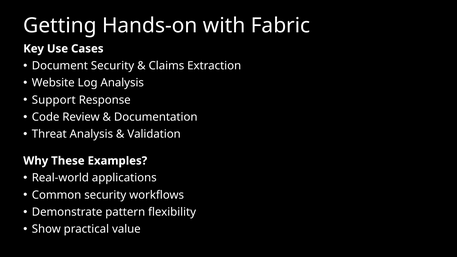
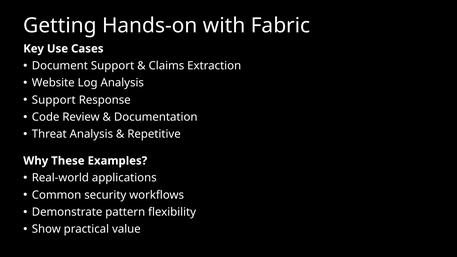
Document Security: Security -> Support
Validation: Validation -> Repetitive
